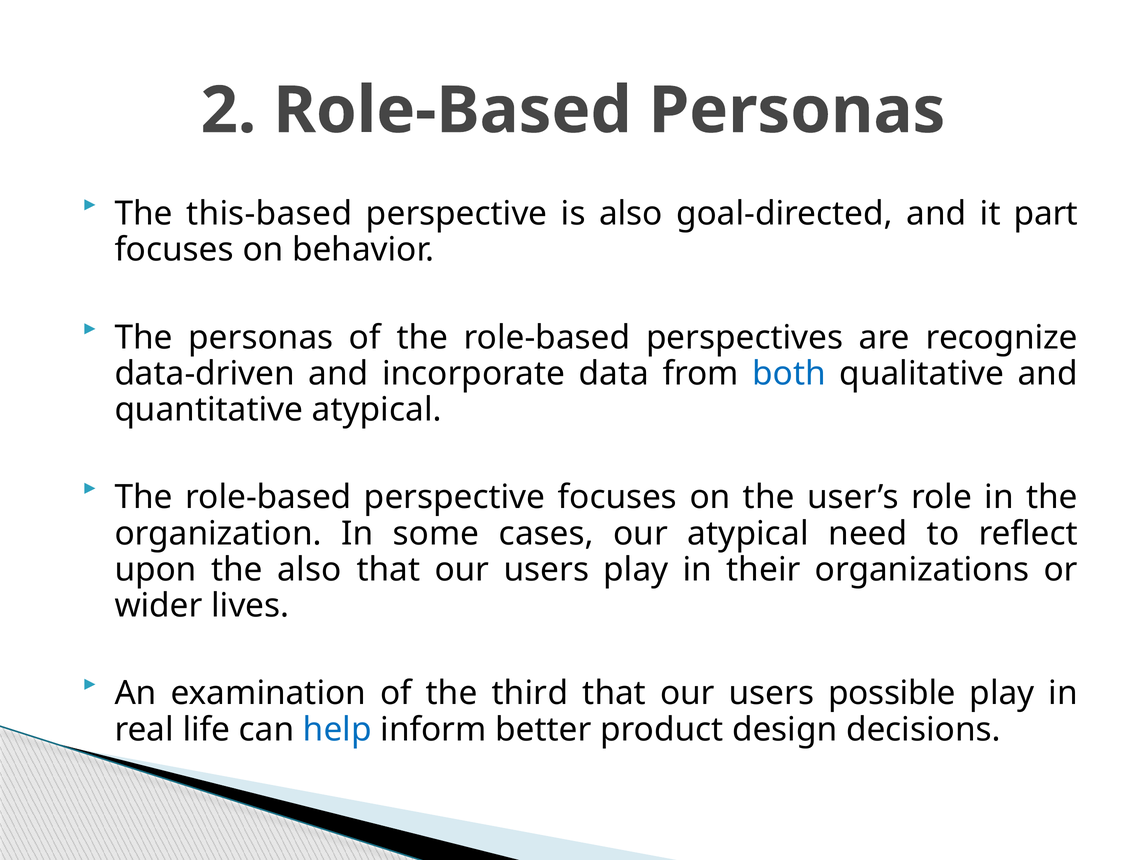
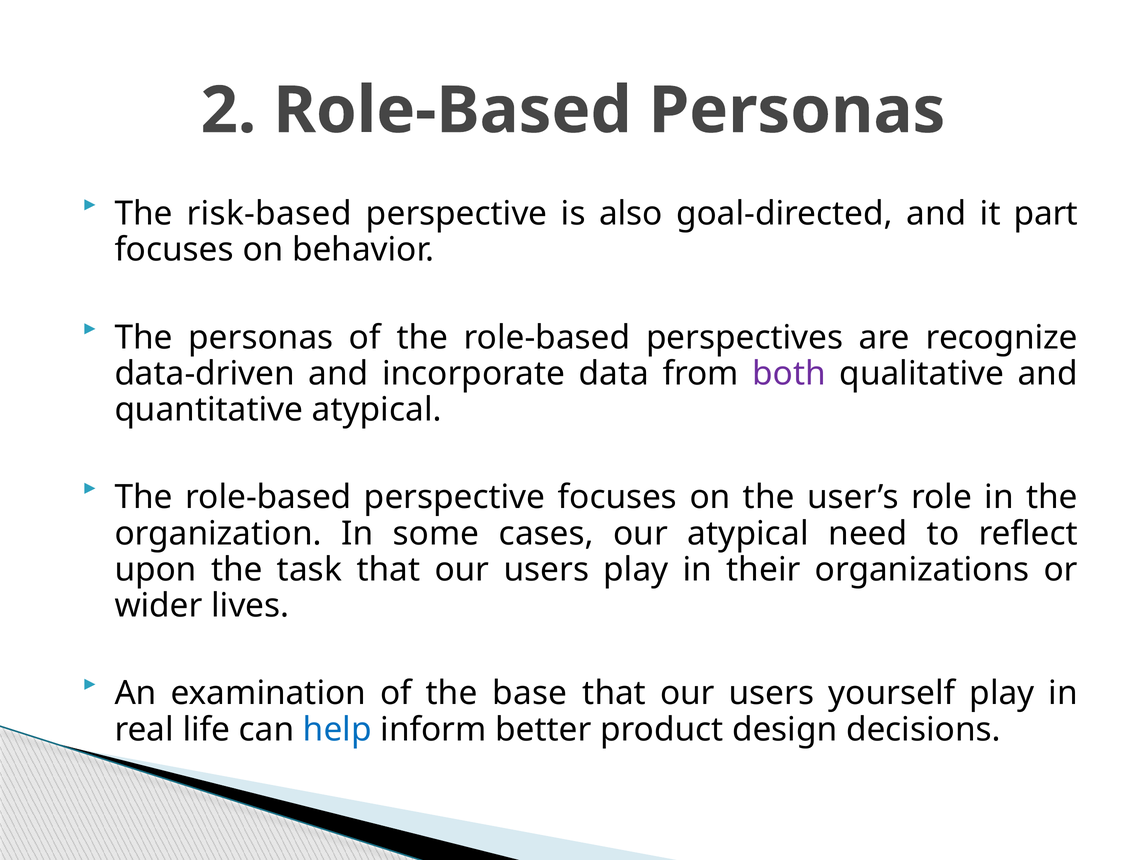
this‐based: this‐based -> risk‐based
both colour: blue -> purple
the also: also -> task
third: third -> base
possible: possible -> yourself
